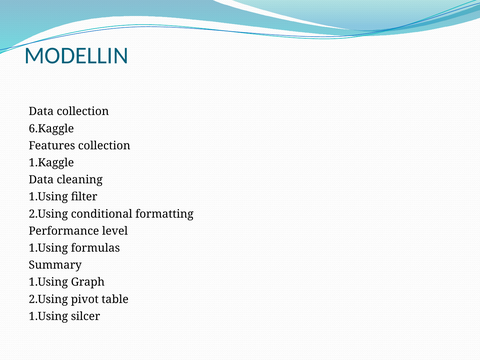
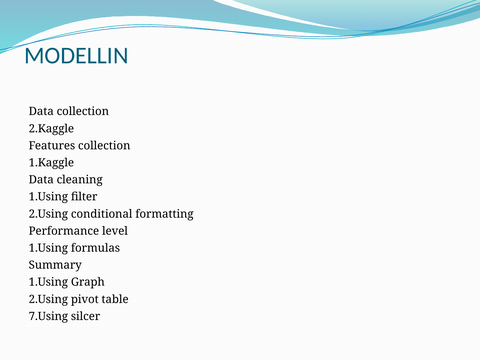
6.Kaggle: 6.Kaggle -> 2.Kaggle
1.Using at (48, 316): 1.Using -> 7.Using
